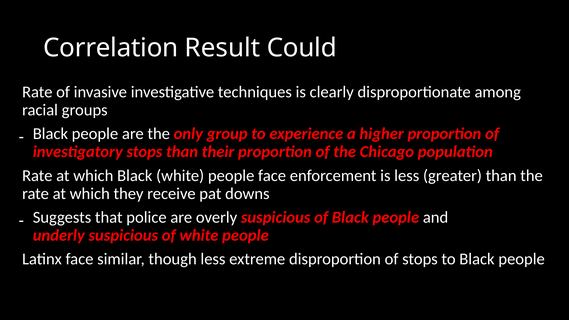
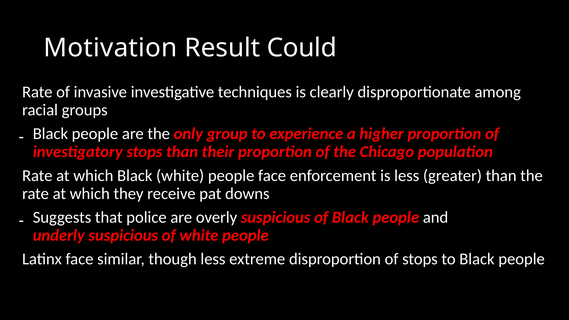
Correlation: Correlation -> Motivation
